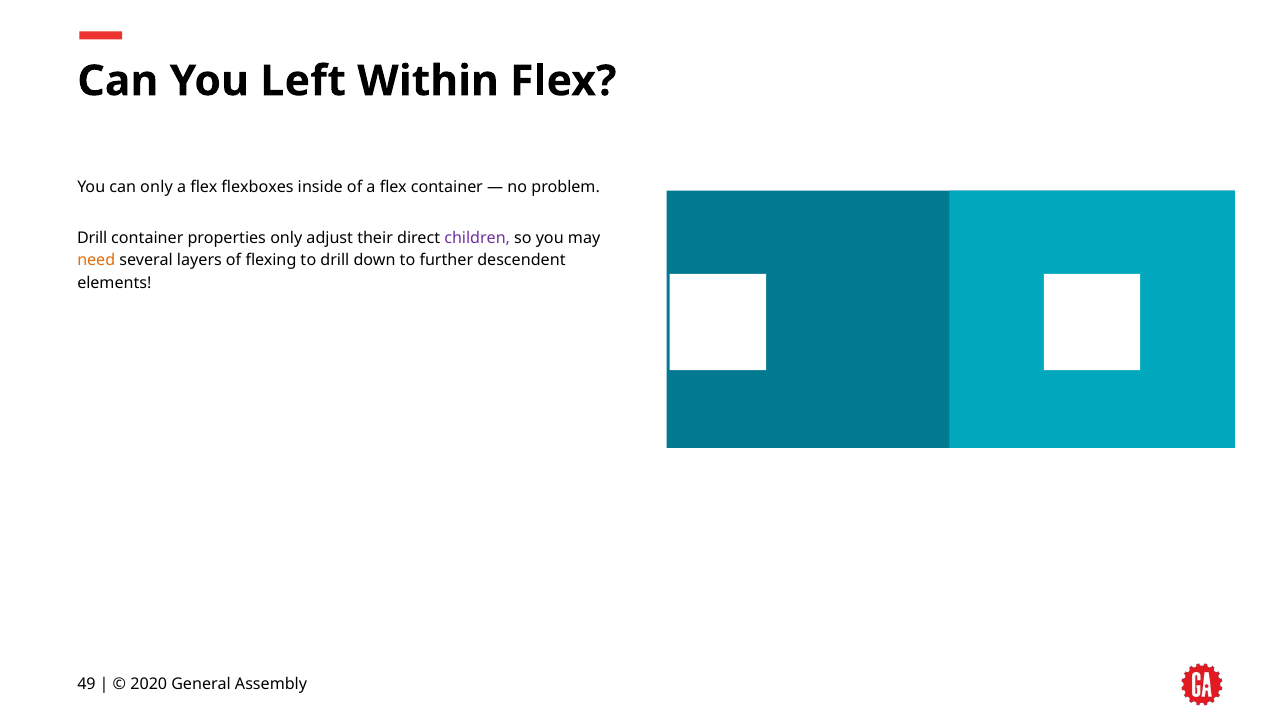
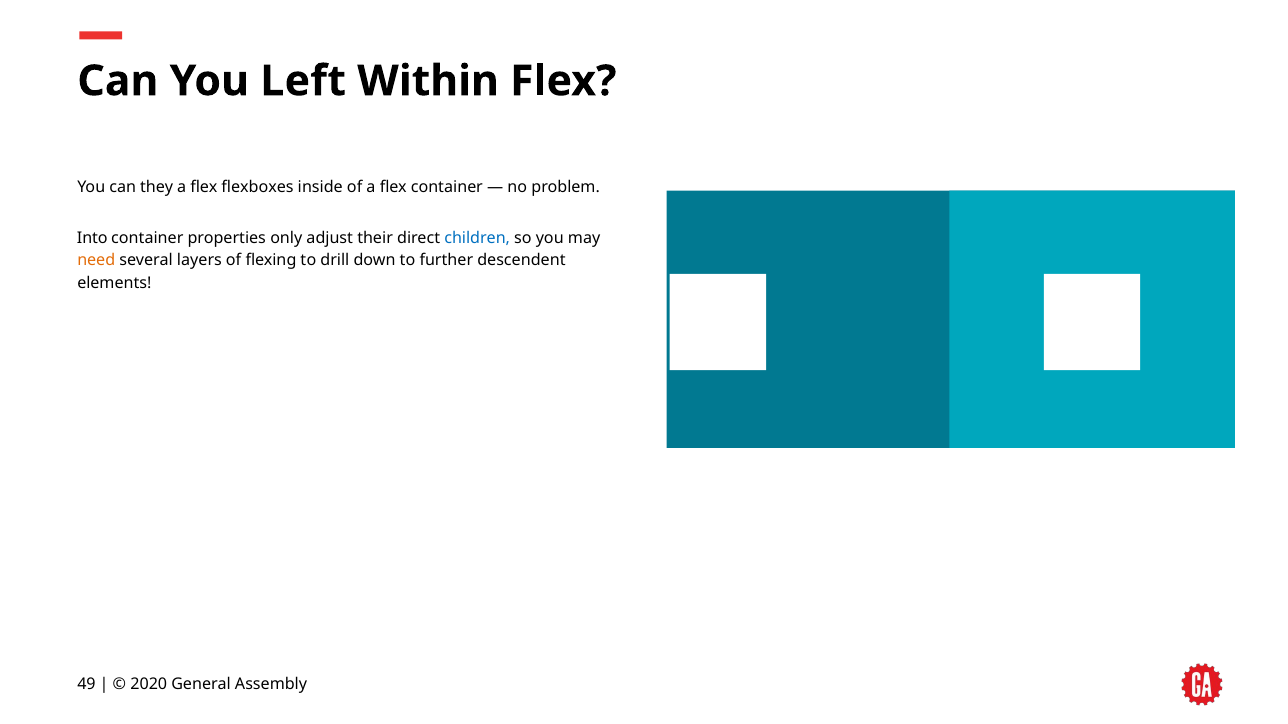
can only: only -> they
Drill at (92, 238): Drill -> Into
children colour: purple -> blue
